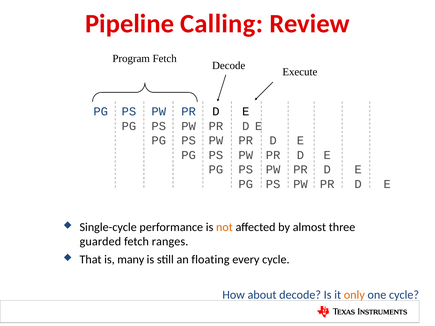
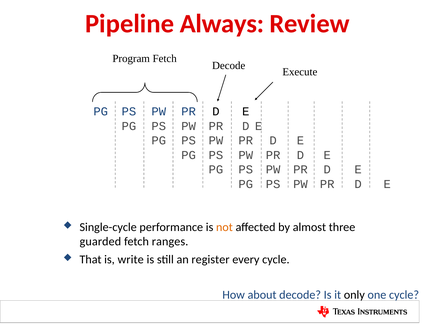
Calling: Calling -> Always
many: many -> write
floating: floating -> register
only colour: orange -> black
